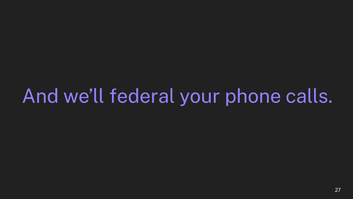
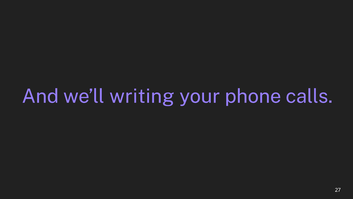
federal: federal -> writing
